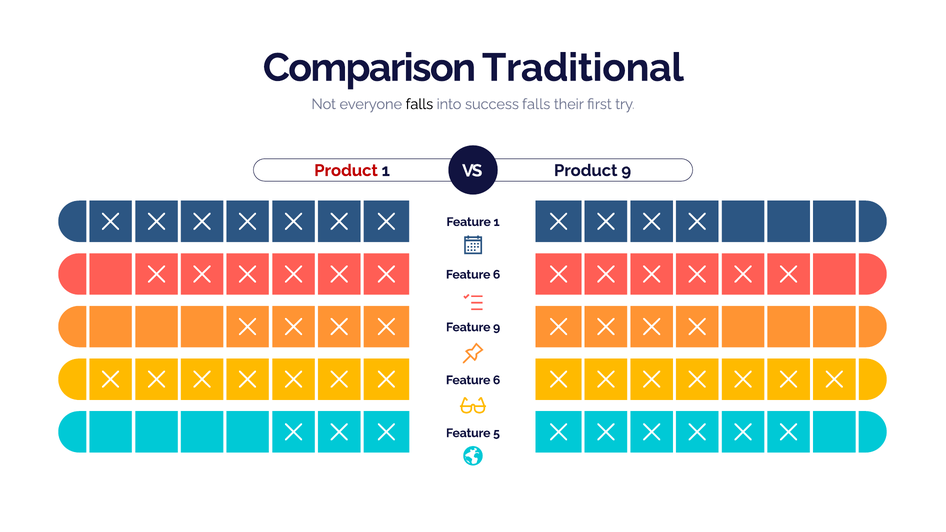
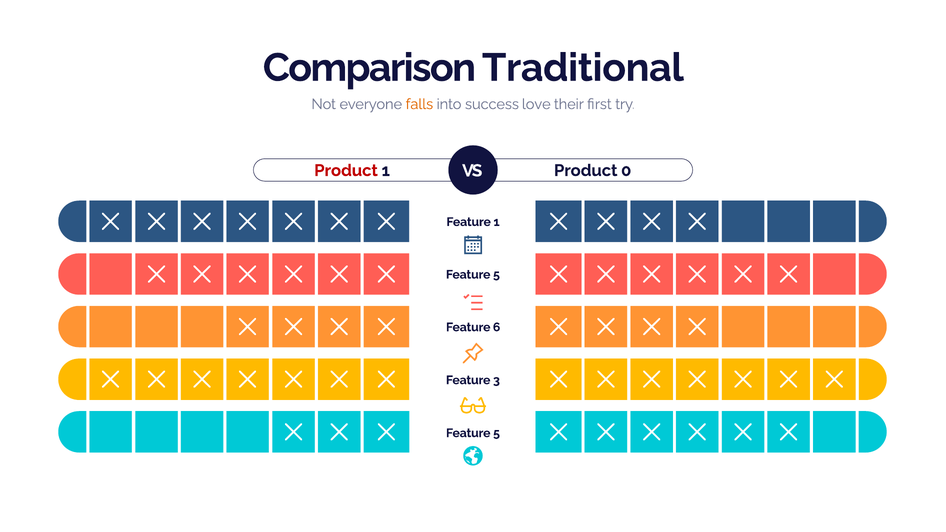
falls at (419, 104) colour: black -> orange
success falls: falls -> love
Product 9: 9 -> 0
6 at (497, 275): 6 -> 5
Feature 9: 9 -> 6
6 at (497, 380): 6 -> 3
